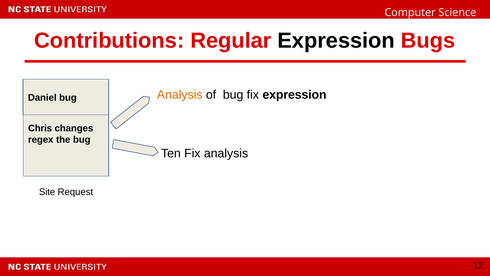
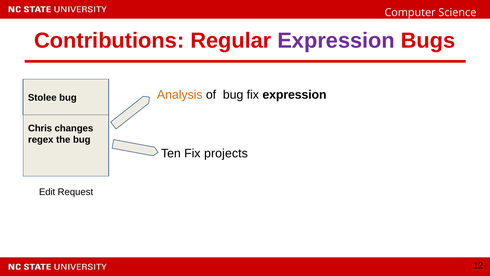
Expression at (336, 41) colour: black -> purple
Daniel: Daniel -> Stolee
Fix analysis: analysis -> projects
Site: Site -> Edit
